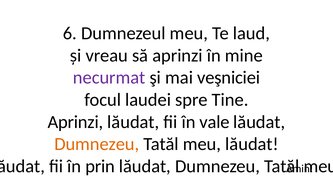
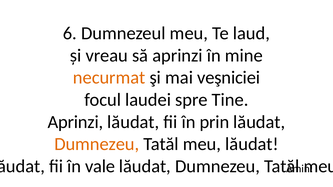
necurmat colour: purple -> orange
vale: vale -> prin
prin: prin -> vale
